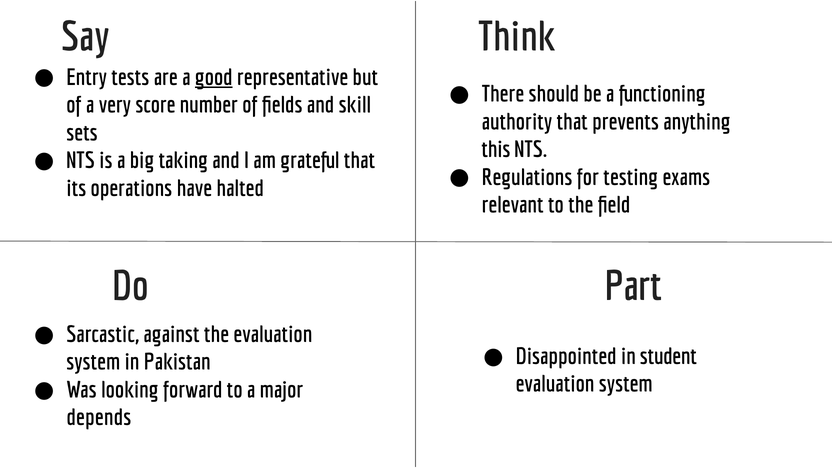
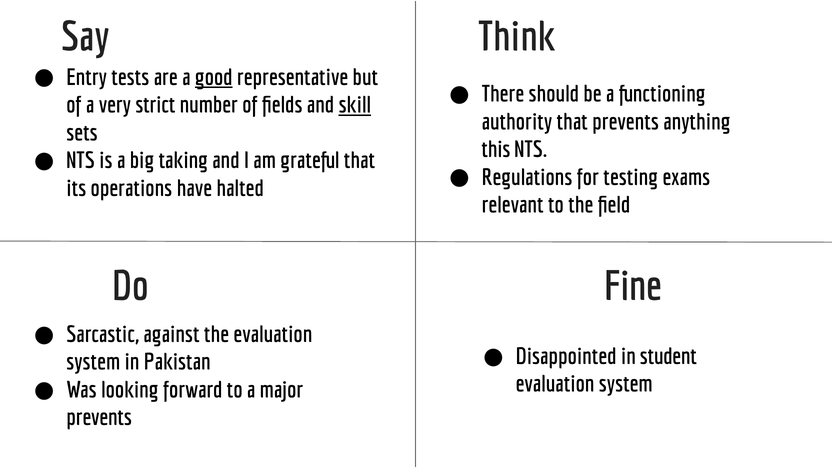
score: score -> strict
skill underline: none -> present
Part: Part -> Fine
depends at (99, 418): depends -> prevents
